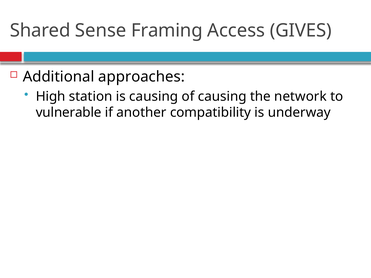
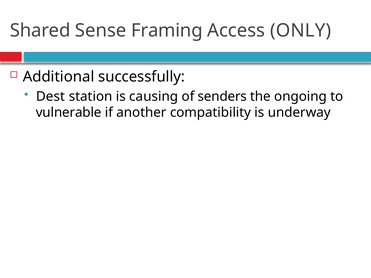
GIVES: GIVES -> ONLY
approaches: approaches -> successfully
High: High -> Dest
of causing: causing -> senders
network: network -> ongoing
